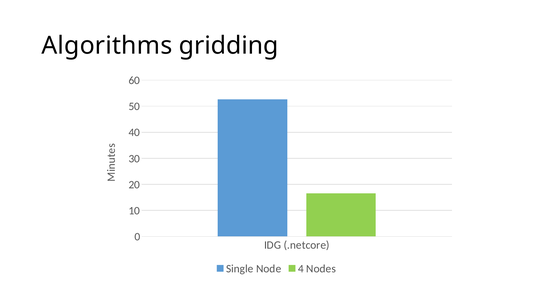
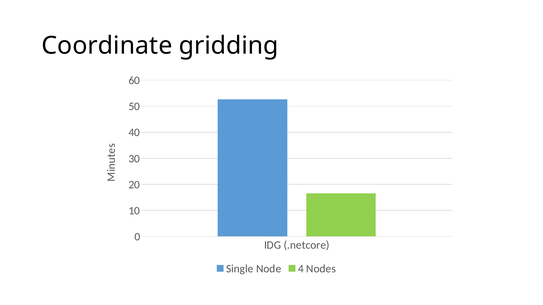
Algorithms: Algorithms -> Coordinate
